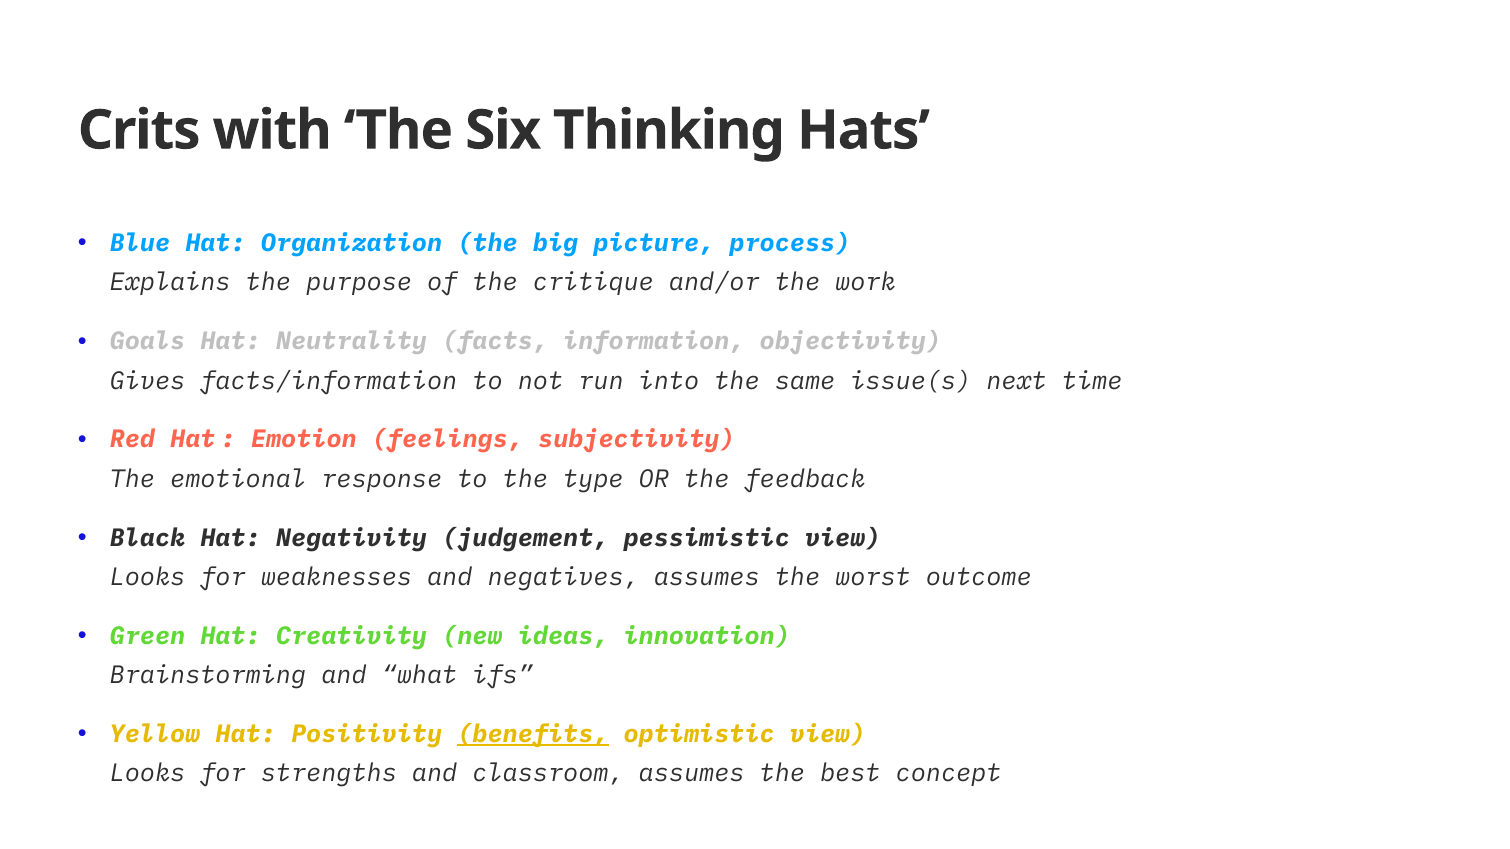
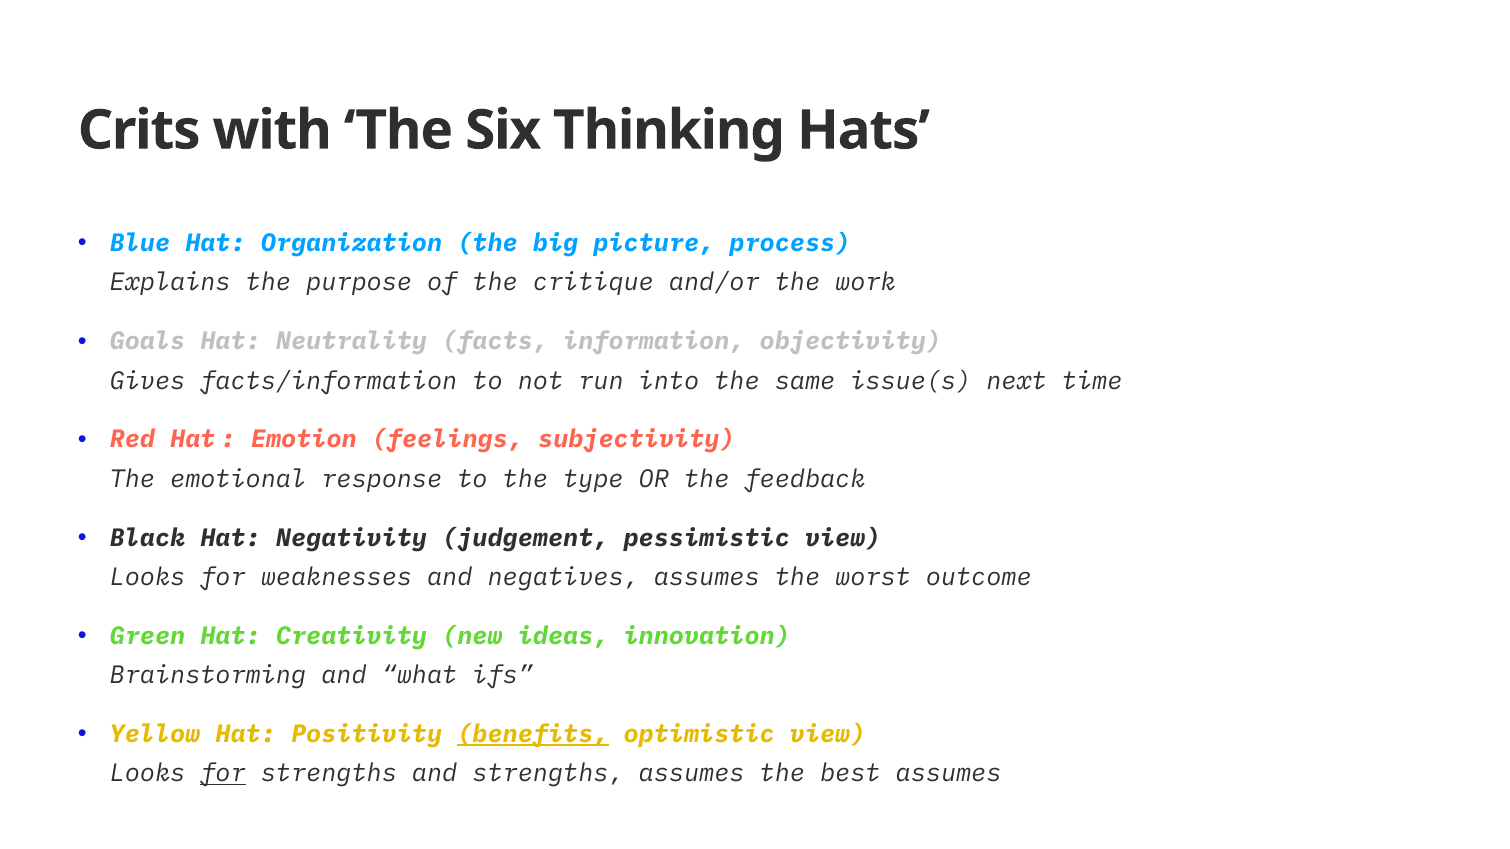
for at (223, 774) underline: none -> present
and classroom: classroom -> strengths
best concept: concept -> assumes
